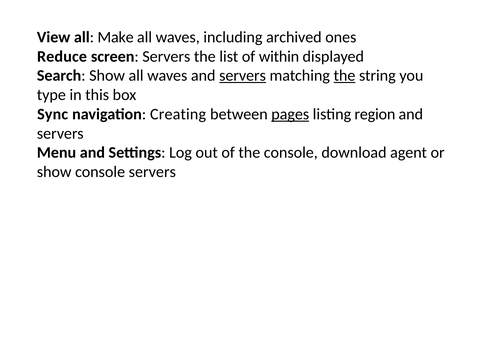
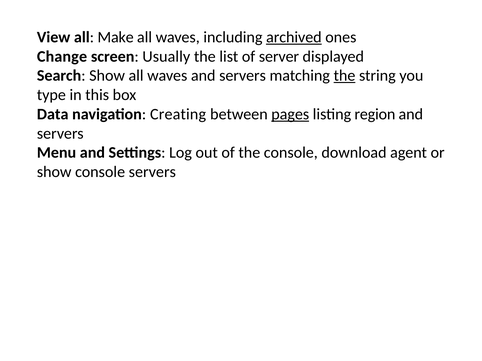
archived underline: none -> present
Reduce: Reduce -> Change
screen Servers: Servers -> Usually
within: within -> server
servers at (243, 76) underline: present -> none
Sync: Sync -> Data
